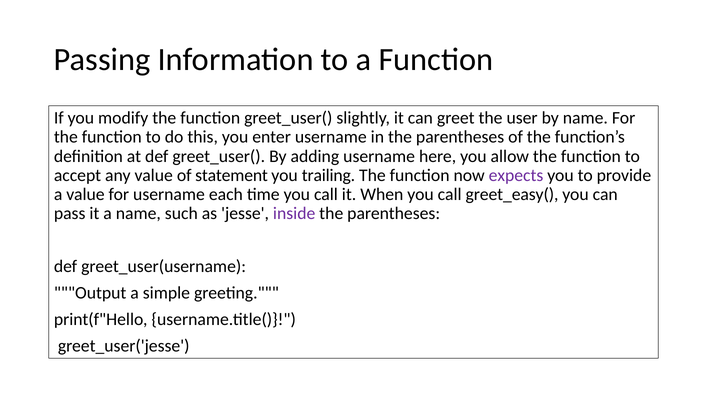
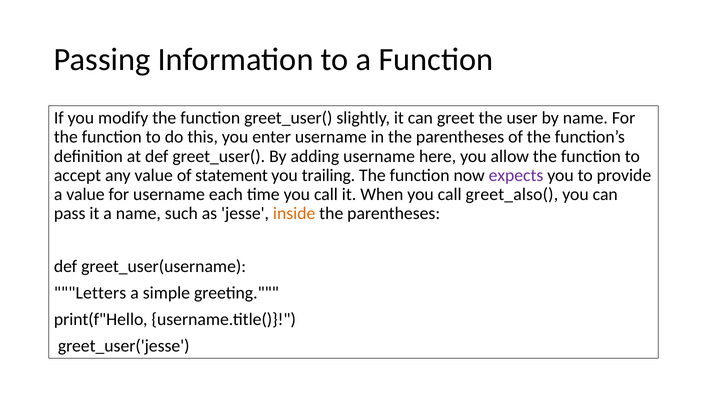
greet_easy(: greet_easy( -> greet_also(
inside colour: purple -> orange
Output: Output -> Letters
